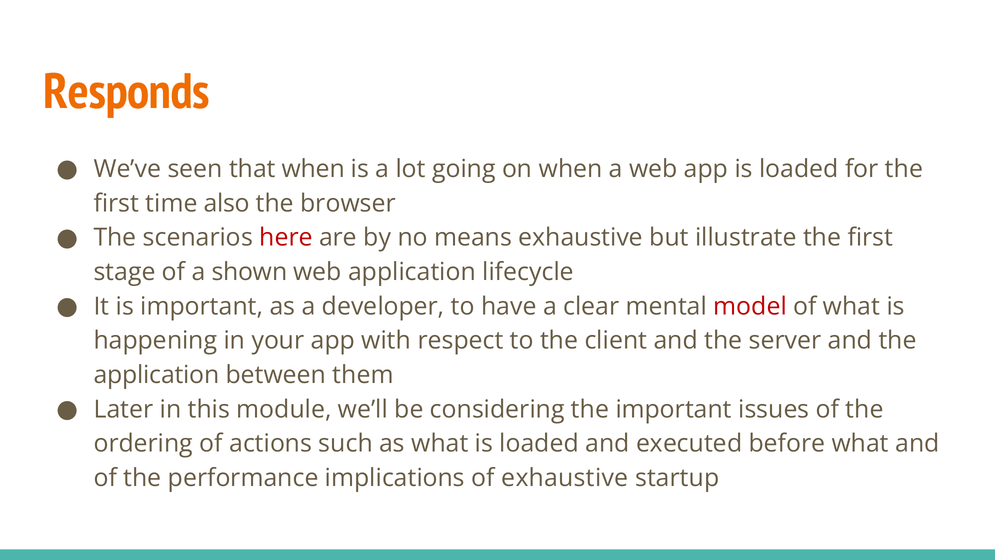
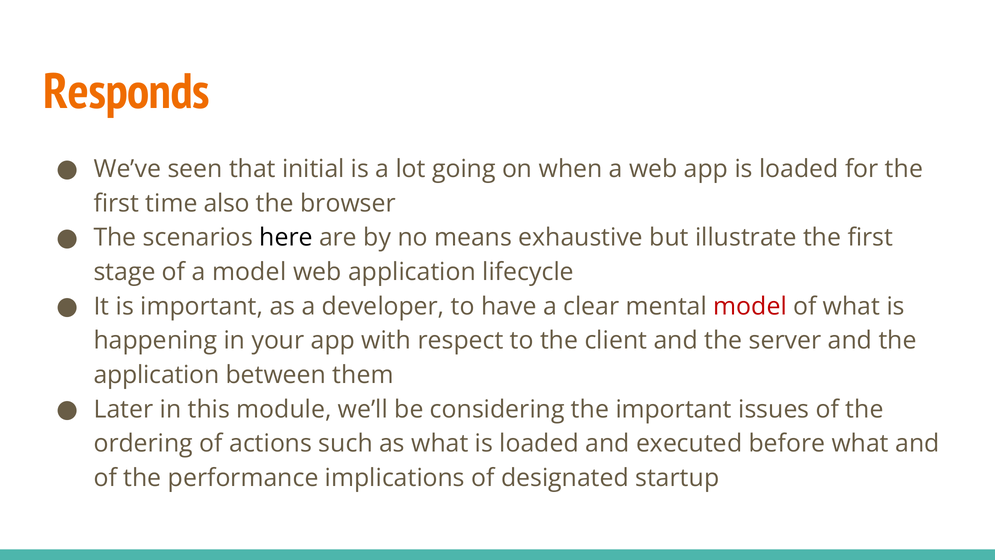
that when: when -> initial
here colour: red -> black
a shown: shown -> model
of exhaustive: exhaustive -> designated
